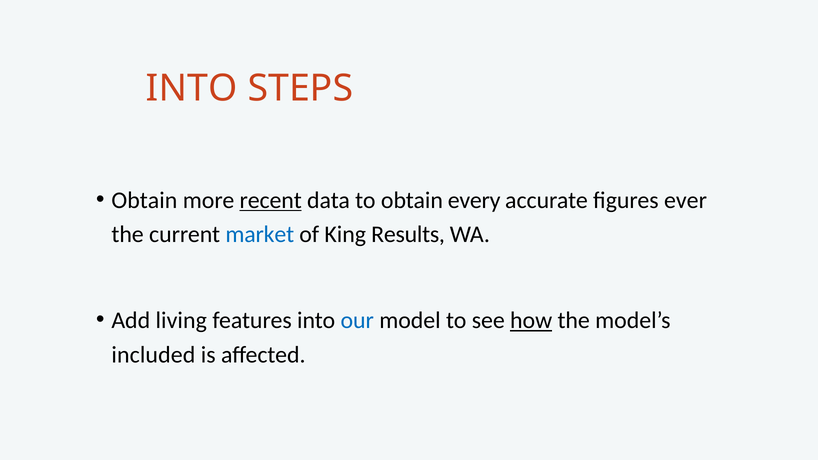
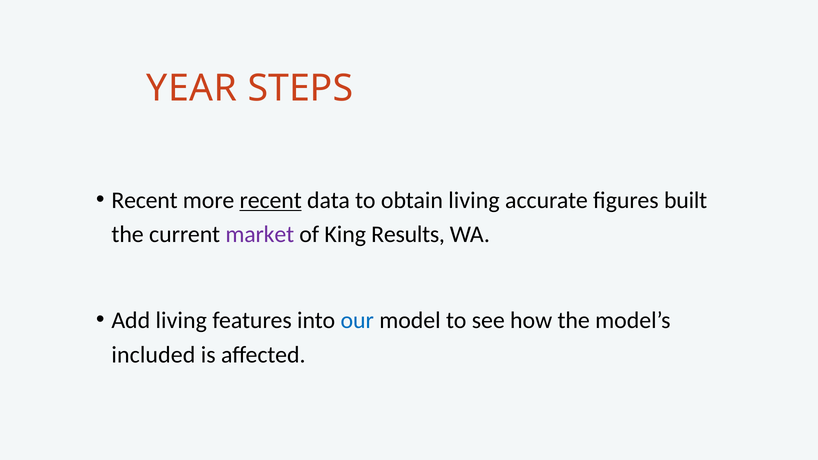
INTO at (192, 88): INTO -> YEAR
Obtain at (144, 200): Obtain -> Recent
obtain every: every -> living
ever: ever -> built
market colour: blue -> purple
how underline: present -> none
